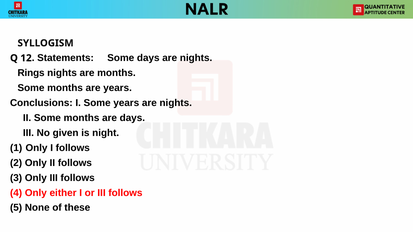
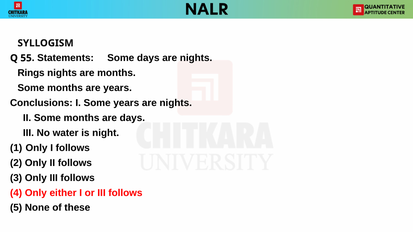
12: 12 -> 55
given: given -> water
